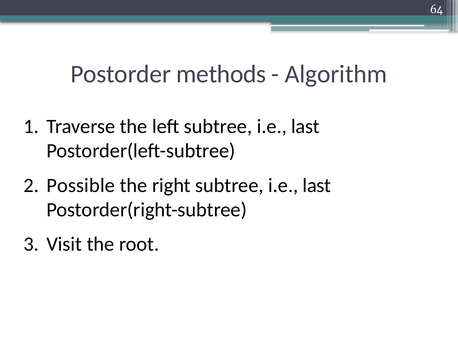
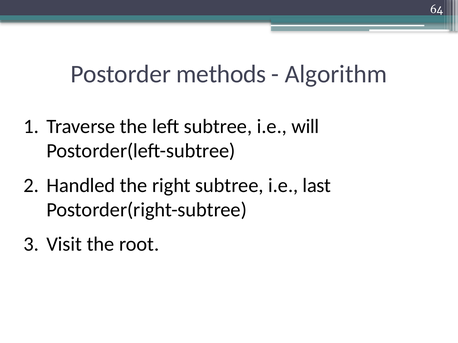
left subtree i.e last: last -> will
Possible: Possible -> Handled
